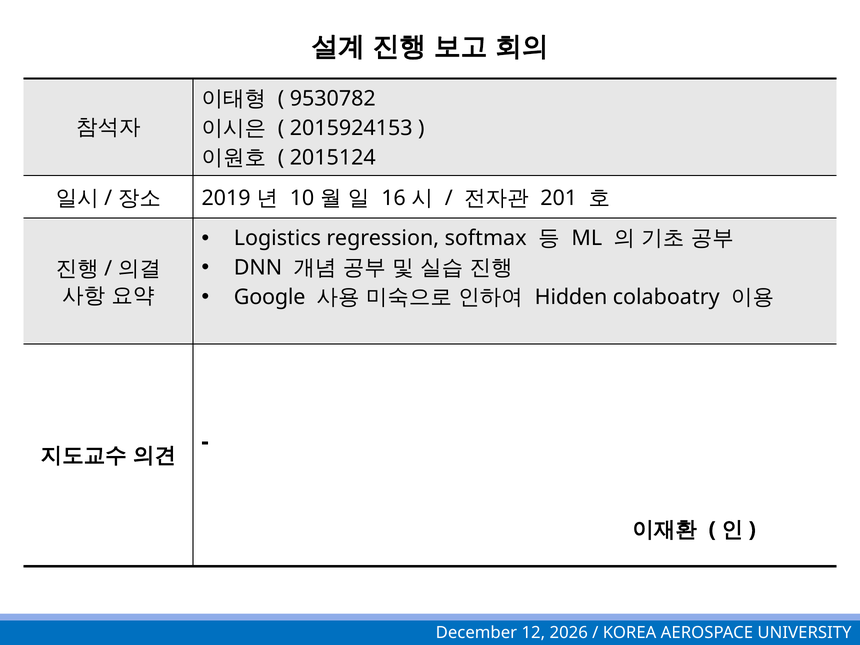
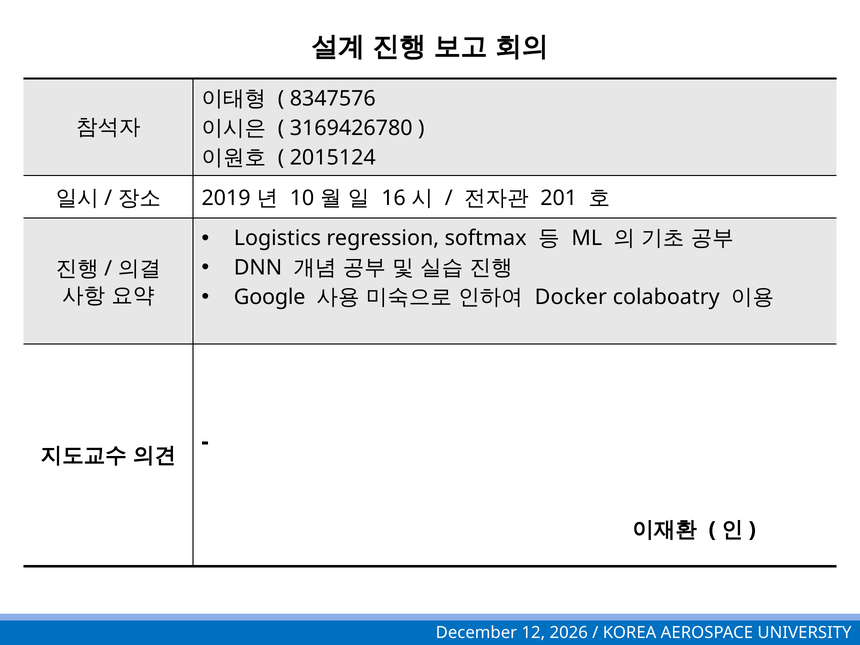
9530782: 9530782 -> 8347576
2015924153: 2015924153 -> 3169426780
Hidden: Hidden -> Docker
